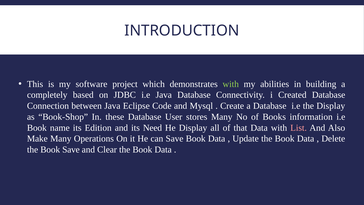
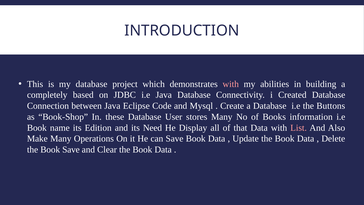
my software: software -> database
with at (231, 84) colour: light green -> pink
the Display: Display -> Buttons
